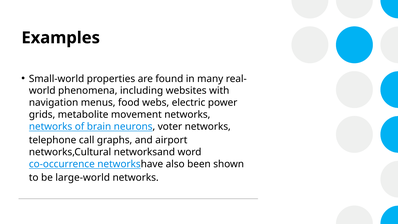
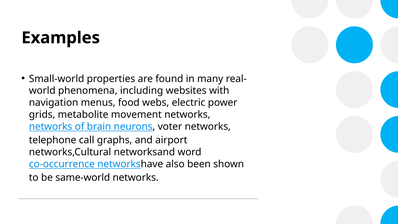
large-world: large-world -> same-world
